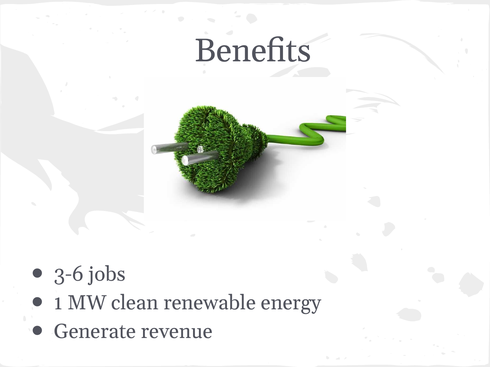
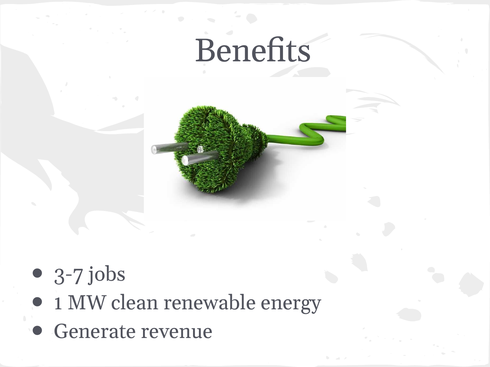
3-6: 3-6 -> 3-7
